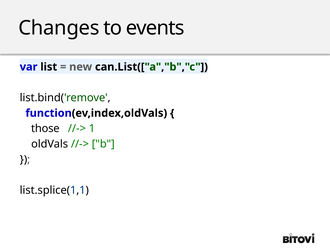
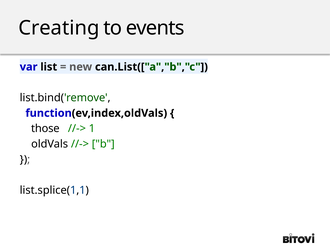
Changes: Changes -> Creating
